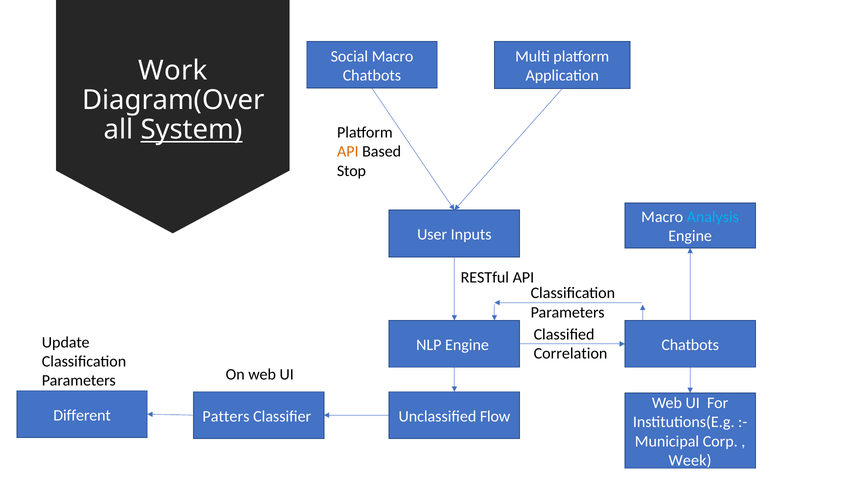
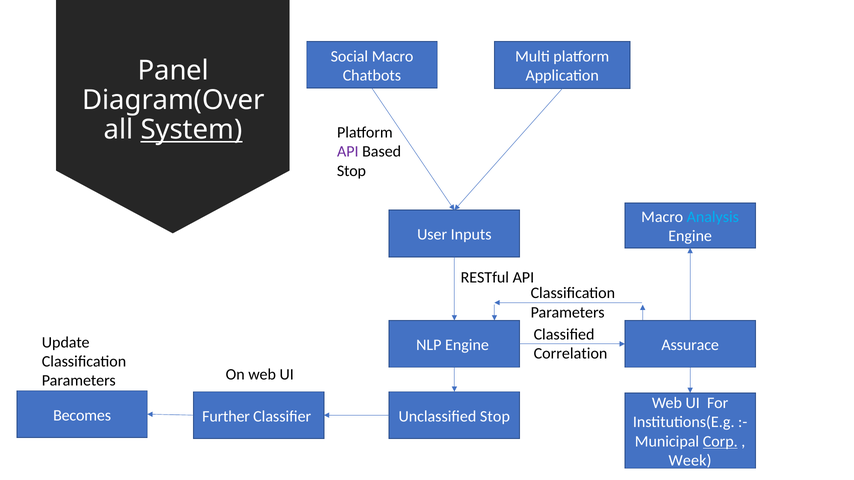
Work: Work -> Panel
API at (348, 152) colour: orange -> purple
Engine Chatbots: Chatbots -> Assurace
Different: Different -> Becomes
Patters: Patters -> Further
Unclassified Flow: Flow -> Stop
Corp underline: none -> present
